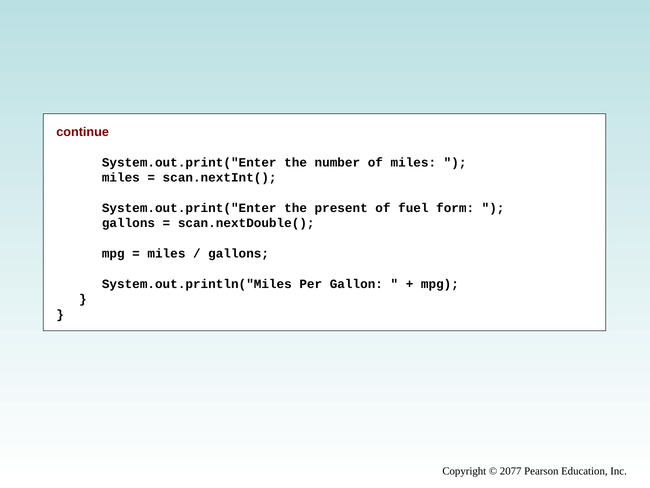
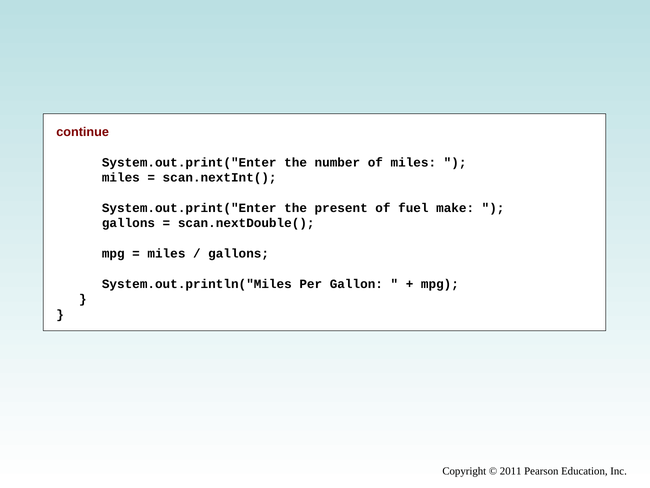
form: form -> make
2077: 2077 -> 2011
